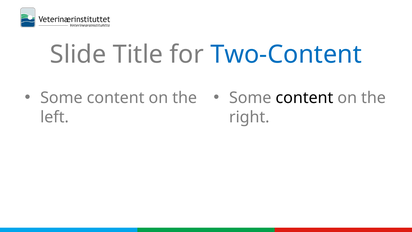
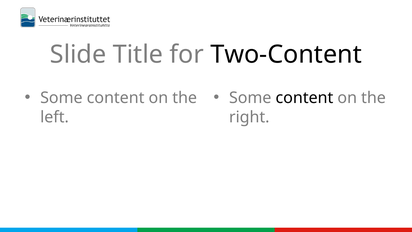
Two-Content colour: blue -> black
